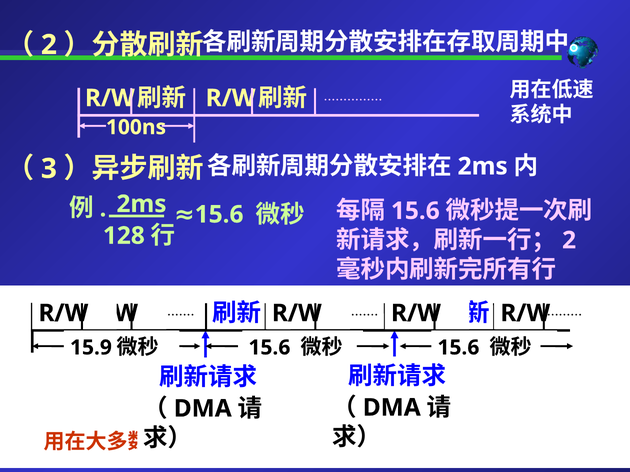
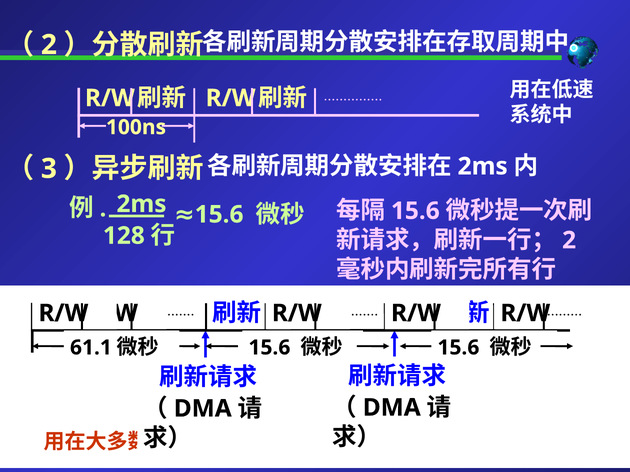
15.9: 15.9 -> 61.1
